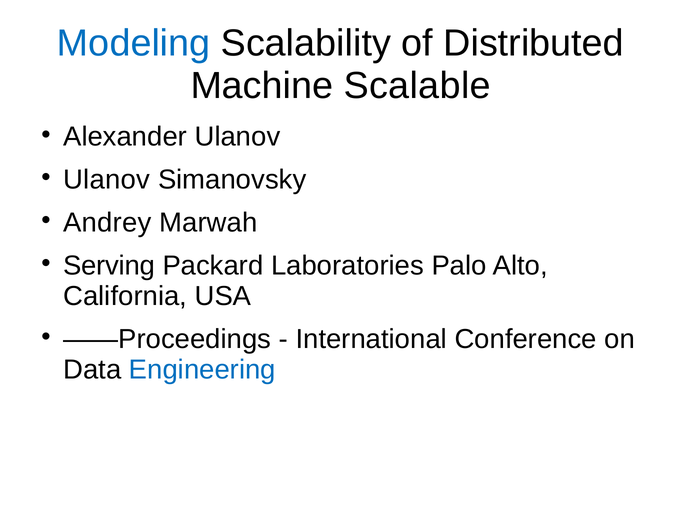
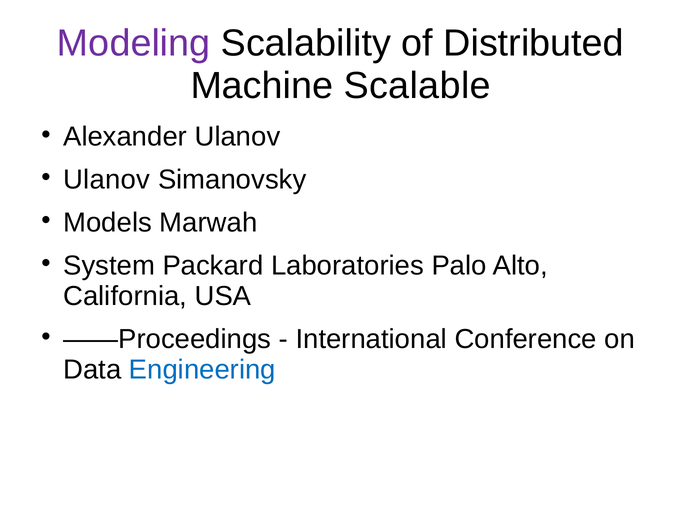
Modeling colour: blue -> purple
Andrey: Andrey -> Models
Serving: Serving -> System
